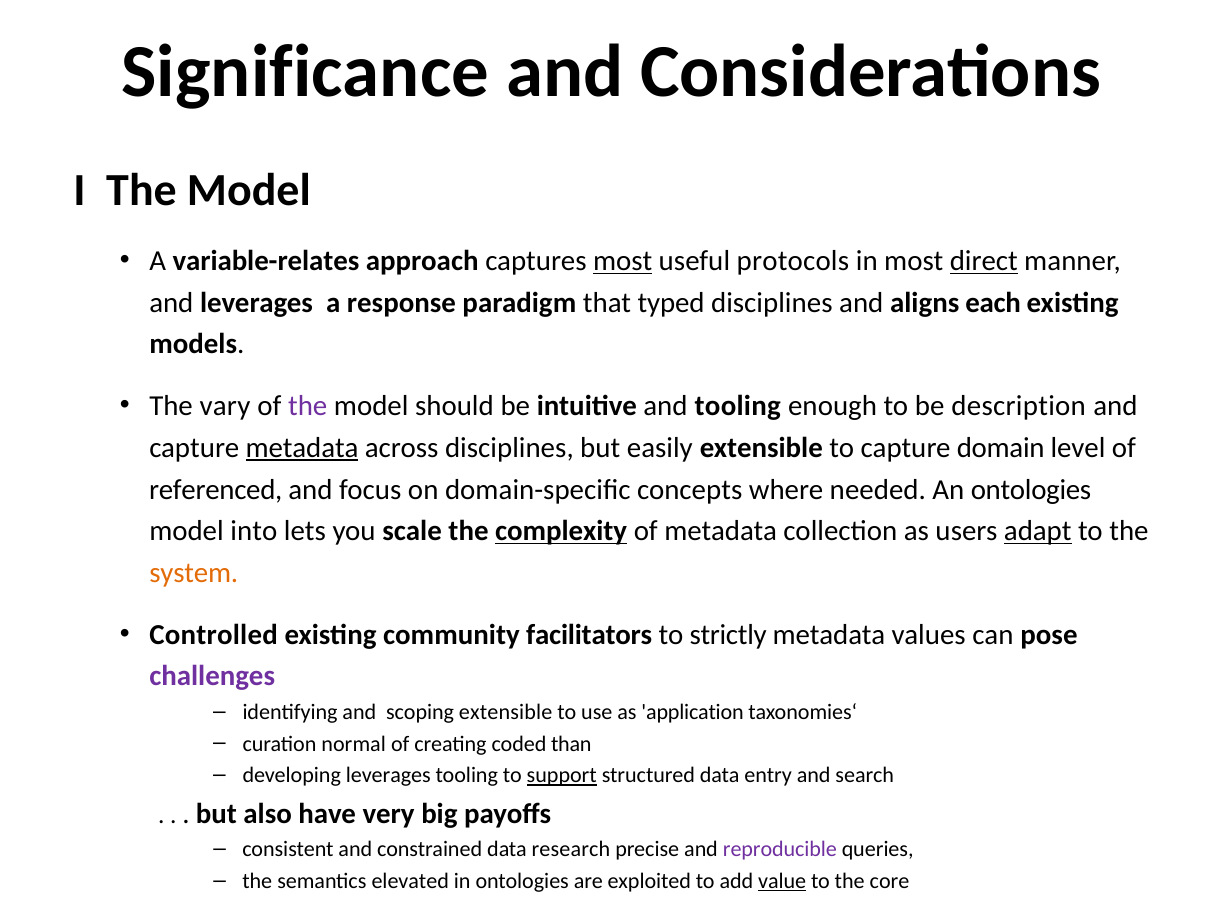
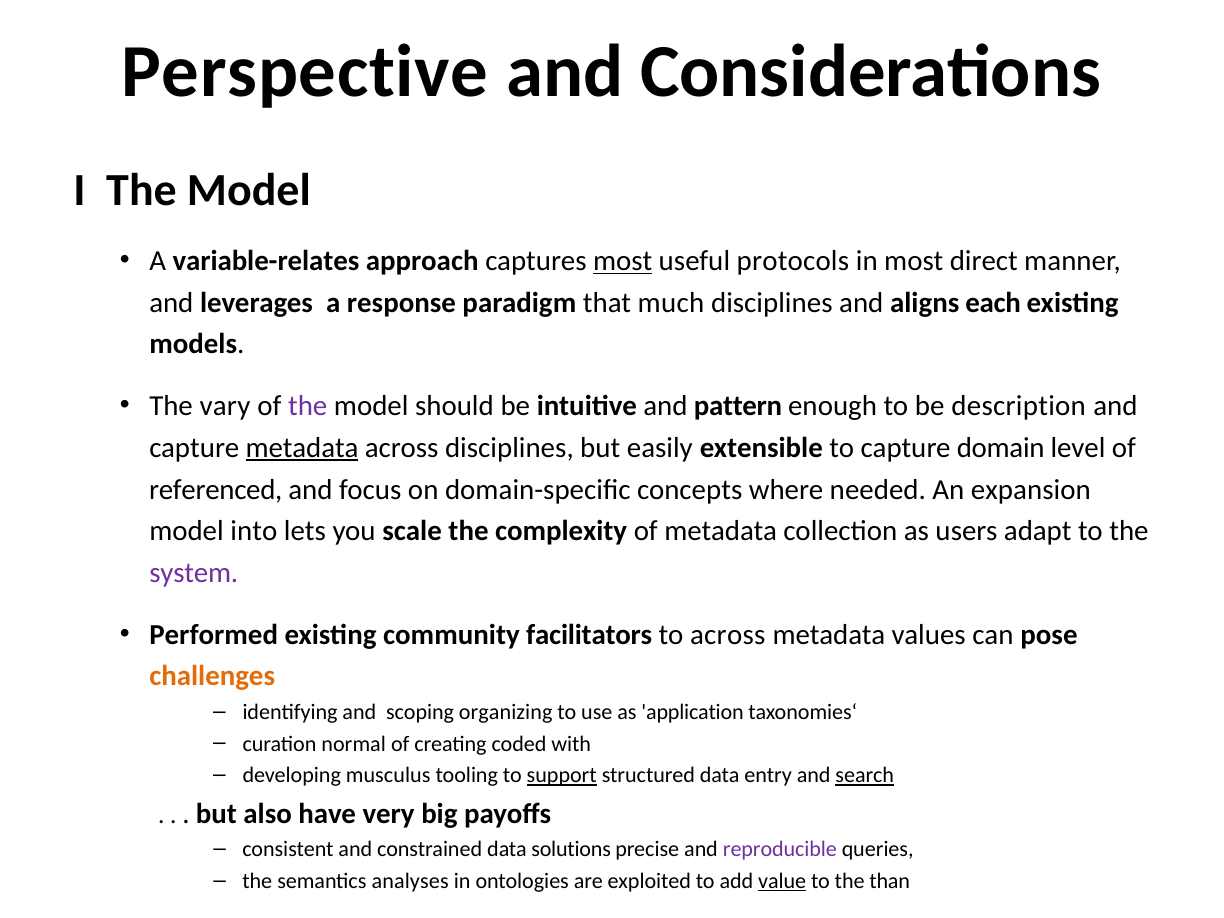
Significance: Significance -> Perspective
direct underline: present -> none
typed: typed -> much
and tooling: tooling -> pattern
An ontologies: ontologies -> expansion
complexity underline: present -> none
adapt underline: present -> none
system colour: orange -> purple
Controlled: Controlled -> Performed
to strictly: strictly -> across
challenges colour: purple -> orange
scoping extensible: extensible -> organizing
than: than -> with
developing leverages: leverages -> musculus
search underline: none -> present
research: research -> solutions
elevated: elevated -> analyses
core: core -> than
